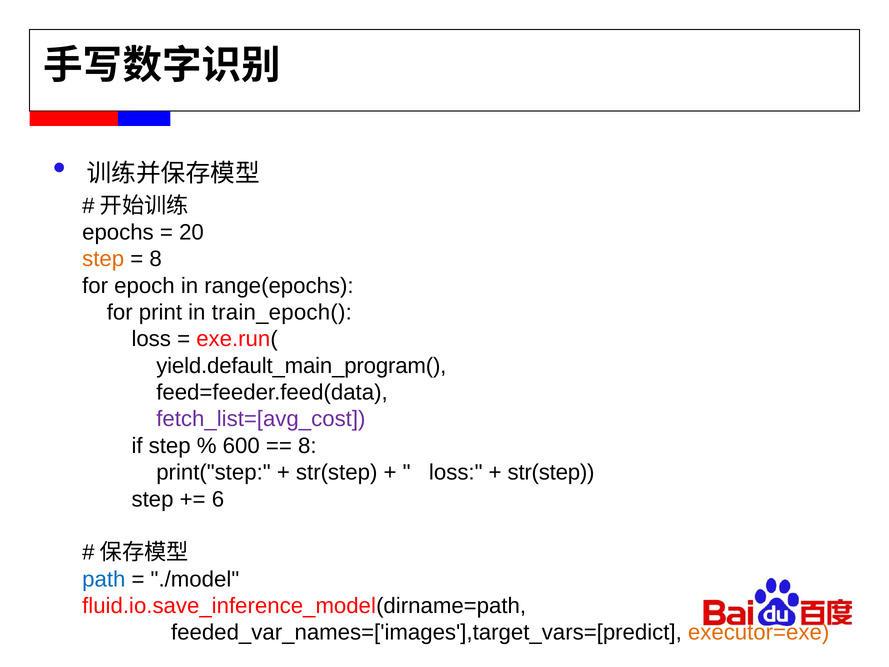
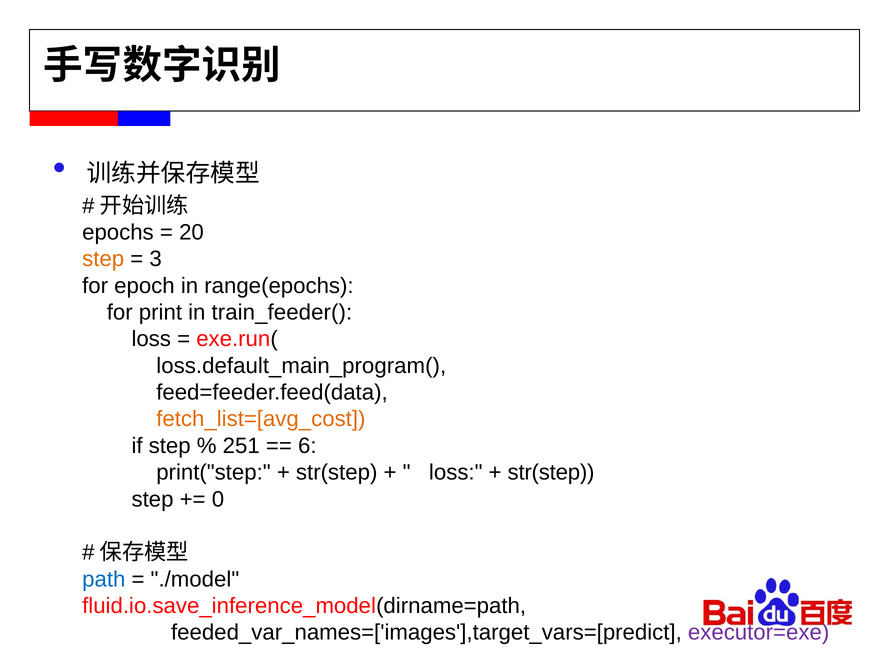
8 at (156, 259): 8 -> 3
train_epoch(: train_epoch( -> train_feeder(
yield.default_main_program(: yield.default_main_program( -> loss.default_main_program(
fetch_list=[avg_cost colour: purple -> orange
600: 600 -> 251
8 at (307, 446): 8 -> 6
6: 6 -> 0
executor=exe colour: orange -> purple
